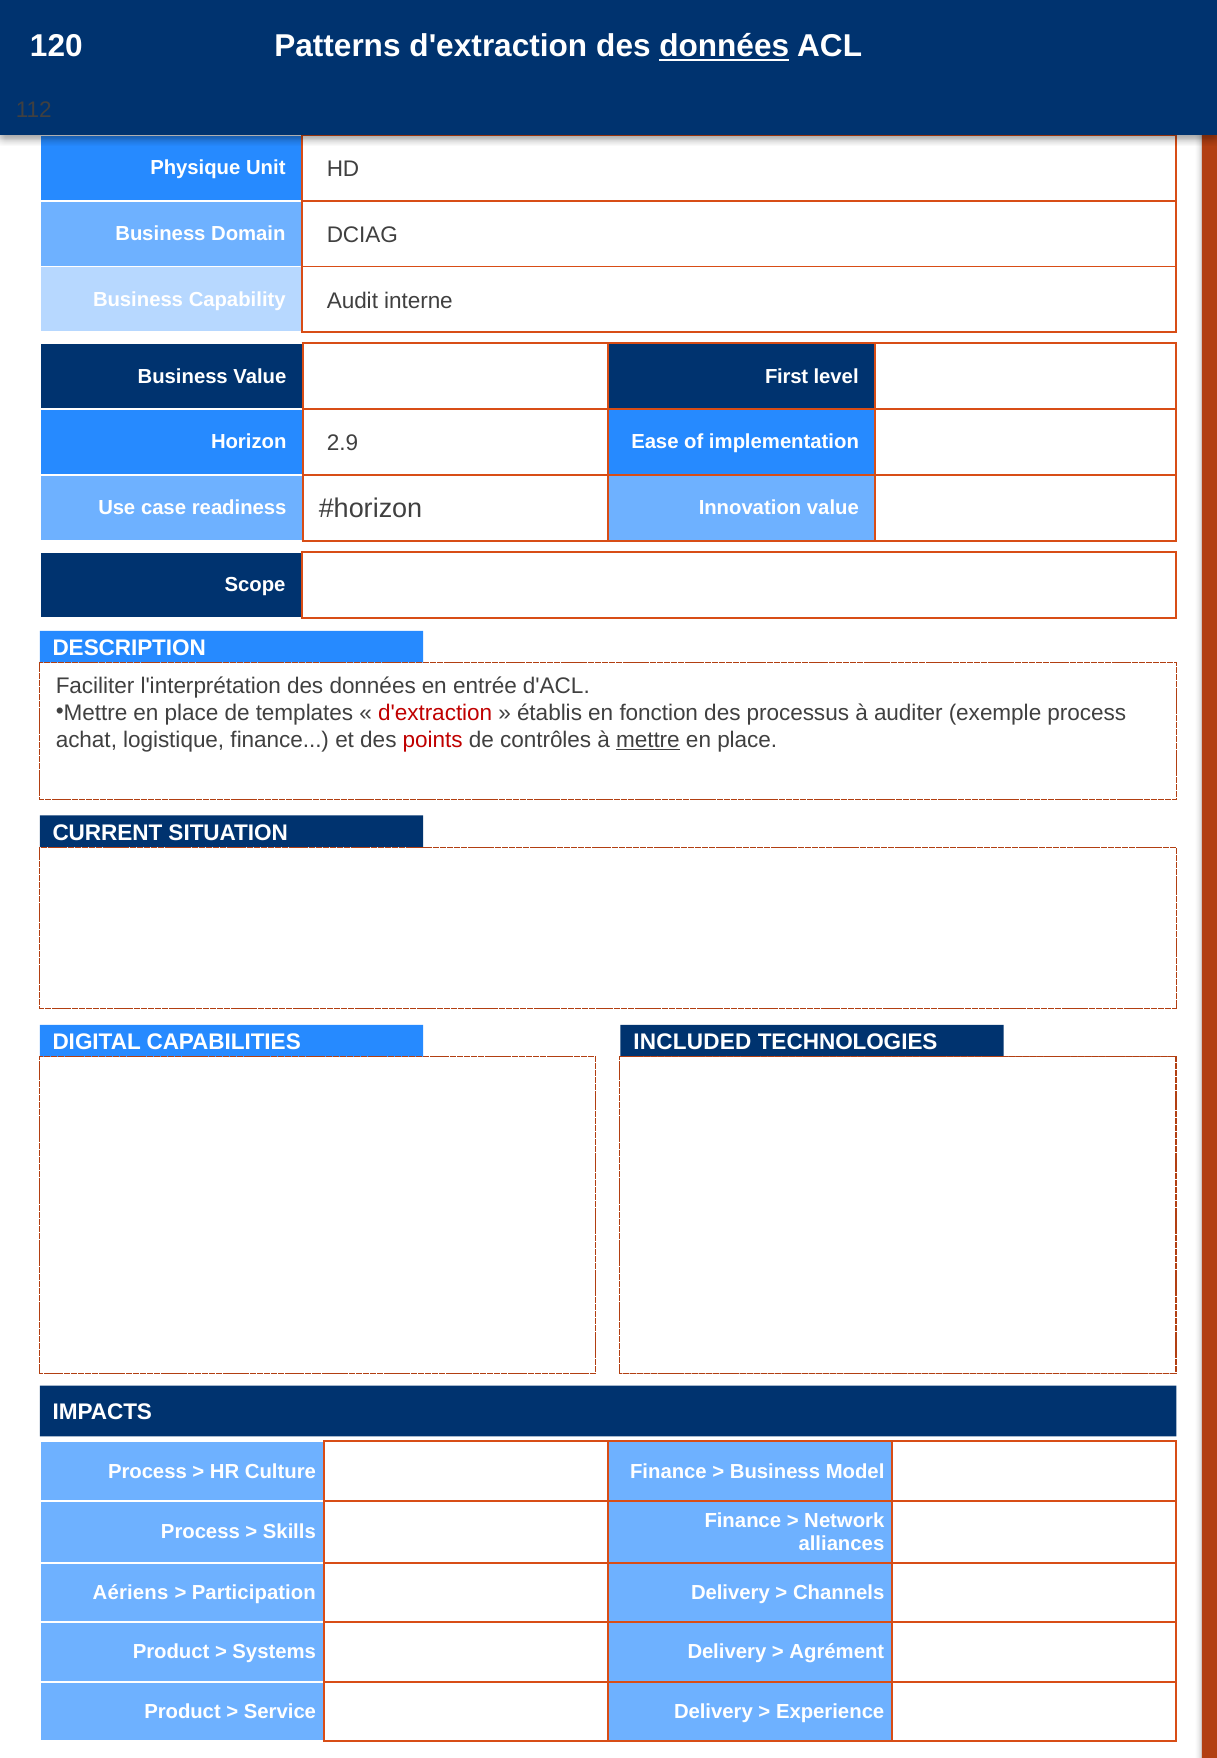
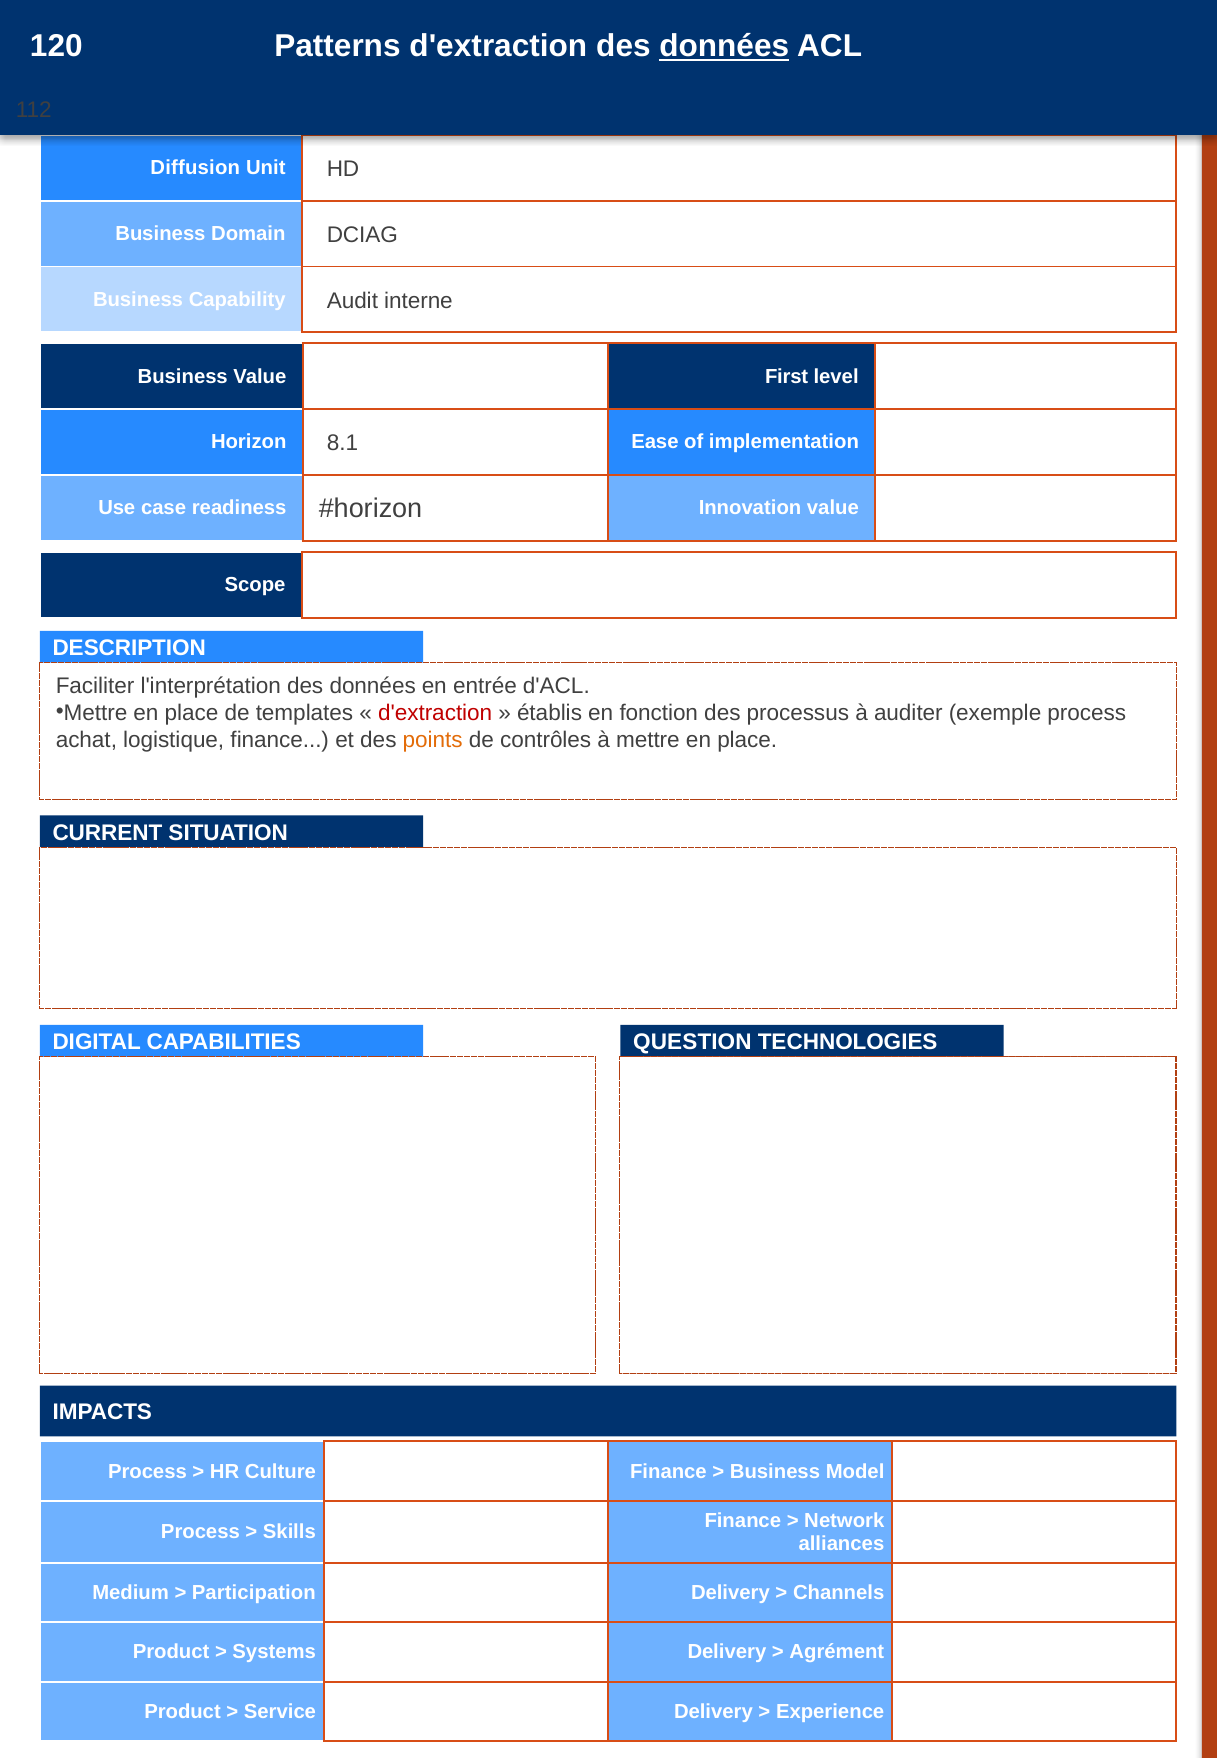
Physique: Physique -> Diffusion
2.9: 2.9 -> 8.1
points colour: red -> orange
mettre at (648, 740) underline: present -> none
INCLUDED: INCLUDED -> QUESTION
Aériens: Aériens -> Medium
